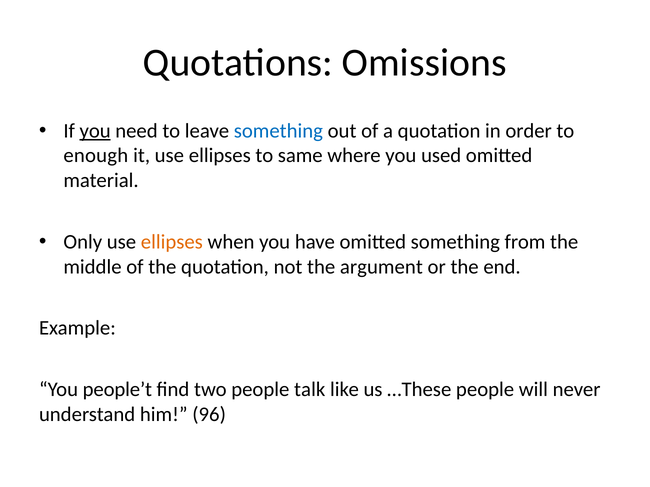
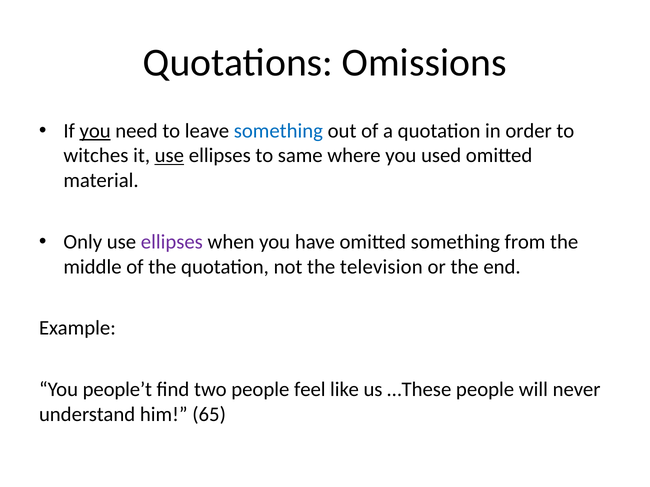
enough: enough -> witches
use at (169, 156) underline: none -> present
ellipses at (172, 242) colour: orange -> purple
argument: argument -> television
talk: talk -> feel
96: 96 -> 65
